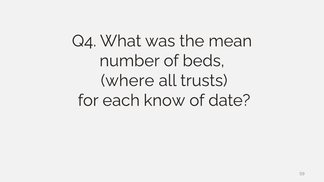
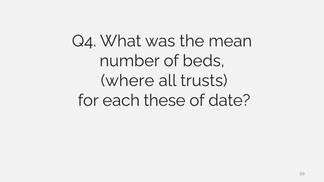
know: know -> these
